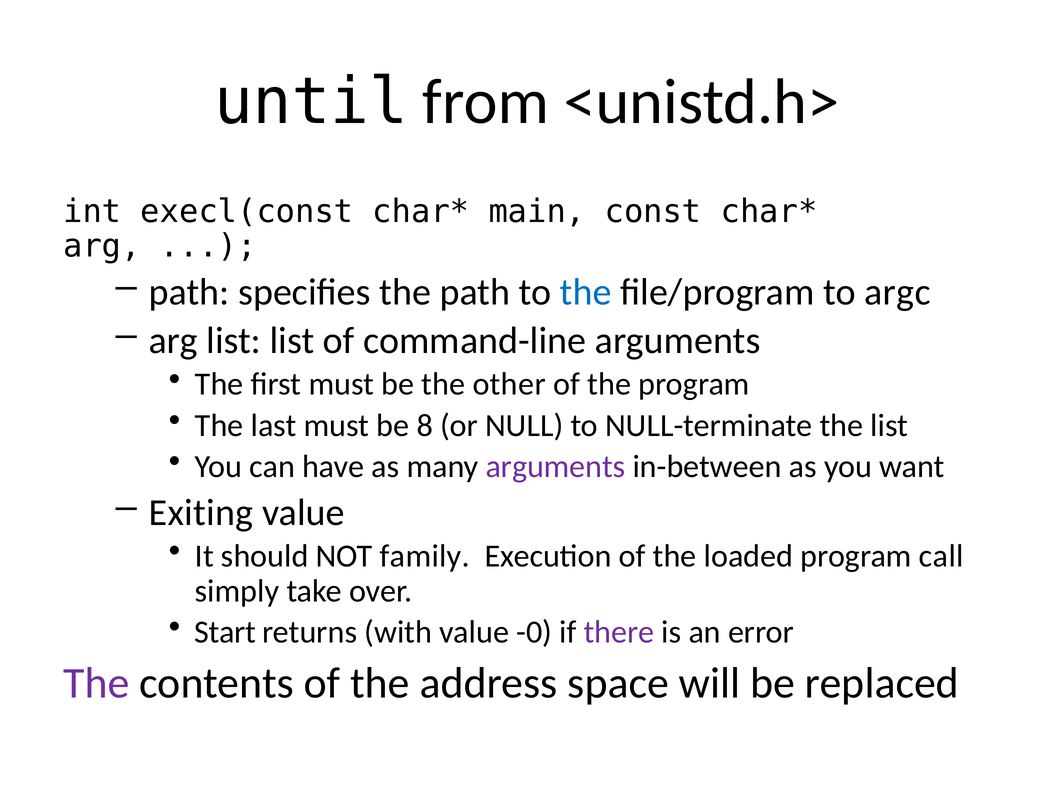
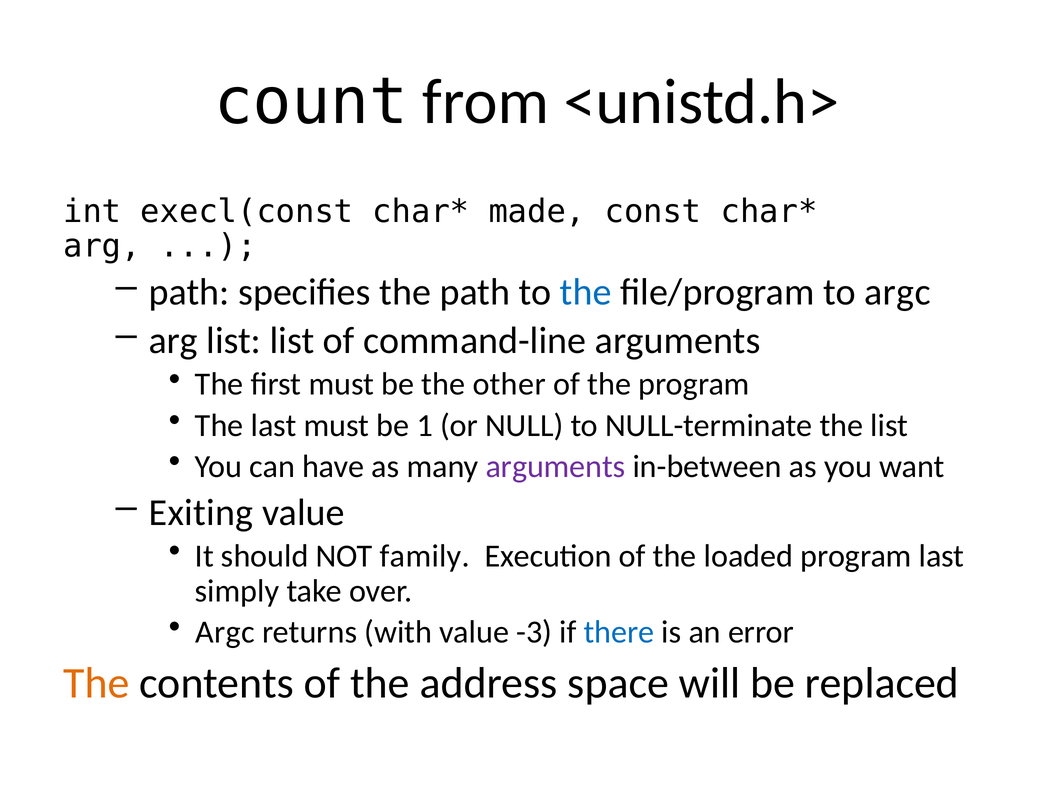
until: until -> count
main: main -> made
8: 8 -> 1
program call: call -> last
Start at (225, 632): Start -> Argc
-0: -0 -> -3
there colour: purple -> blue
The at (96, 683) colour: purple -> orange
